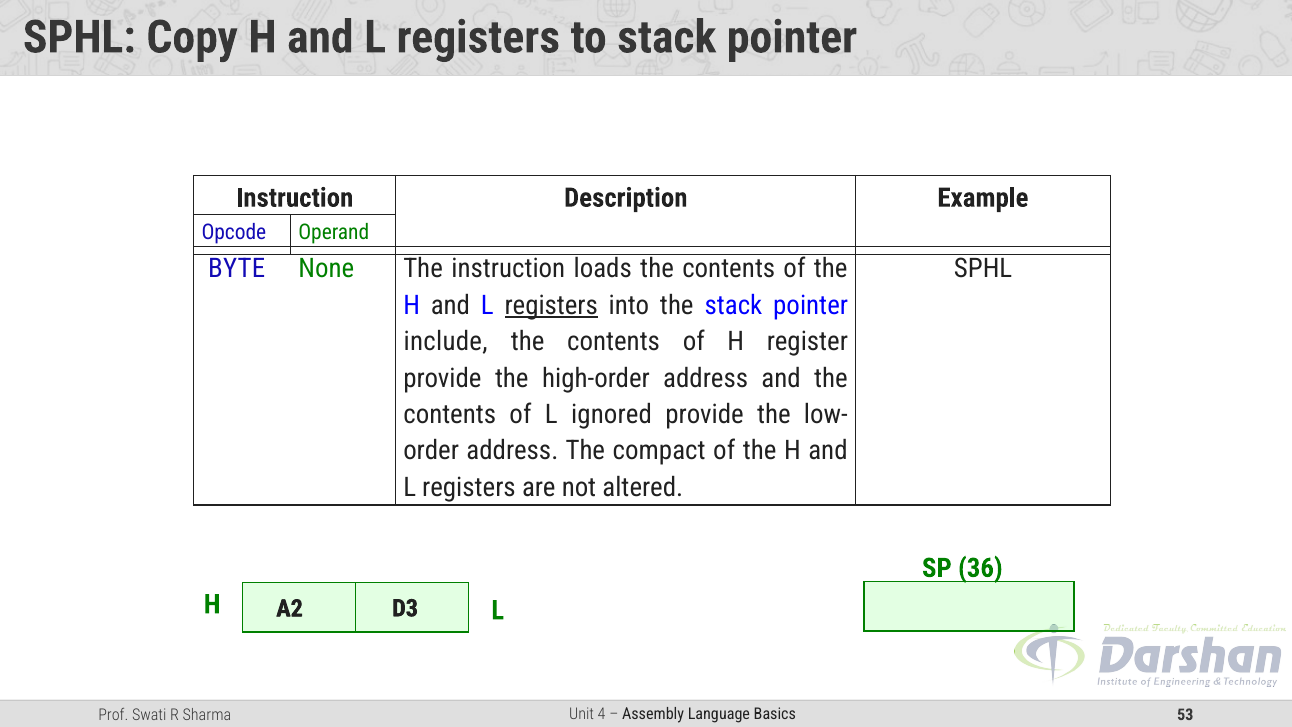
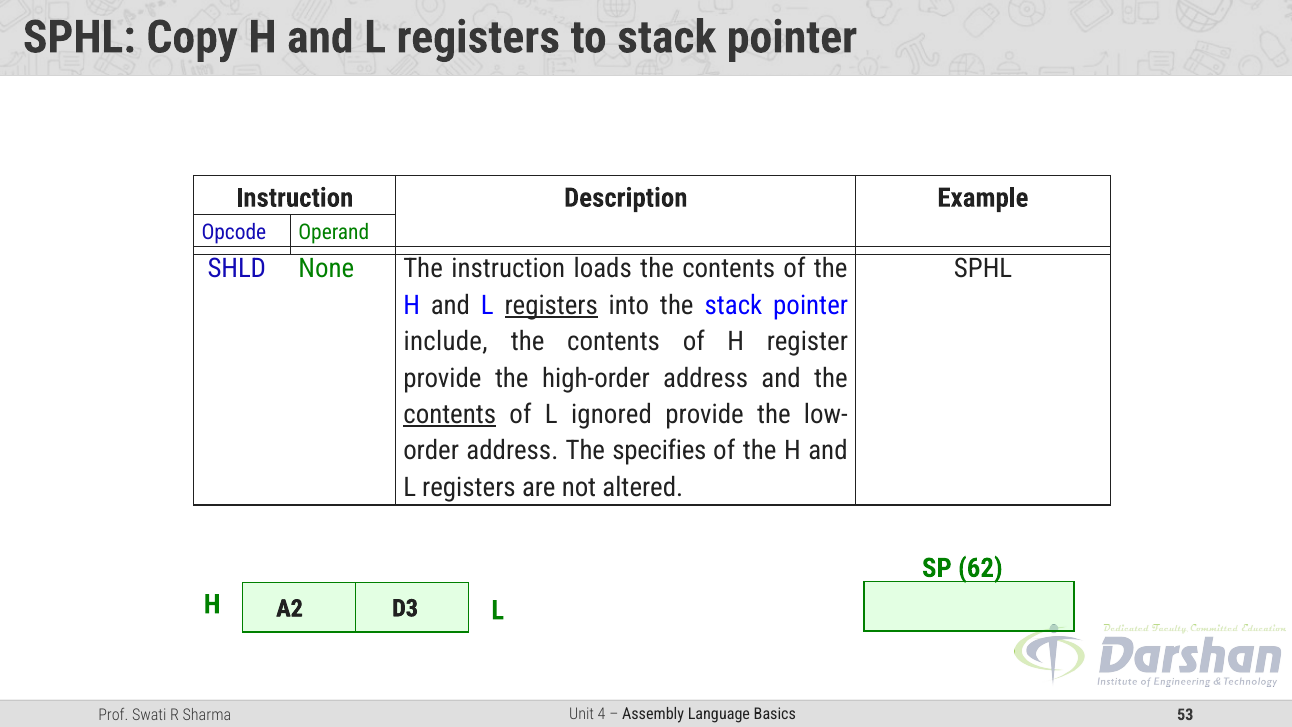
BYTE: BYTE -> SHLD
contents at (450, 414) underline: none -> present
compact: compact -> specifies
36: 36 -> 62
